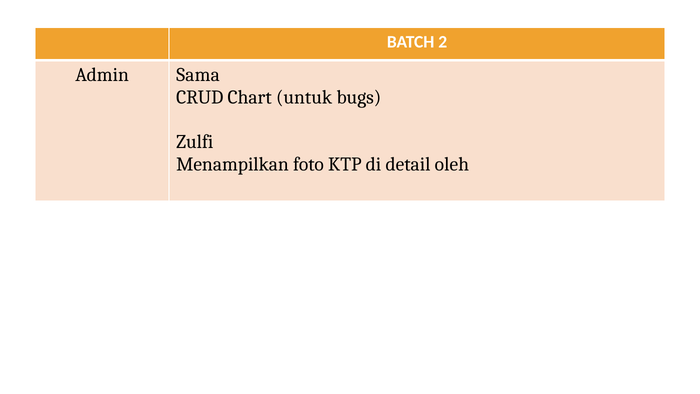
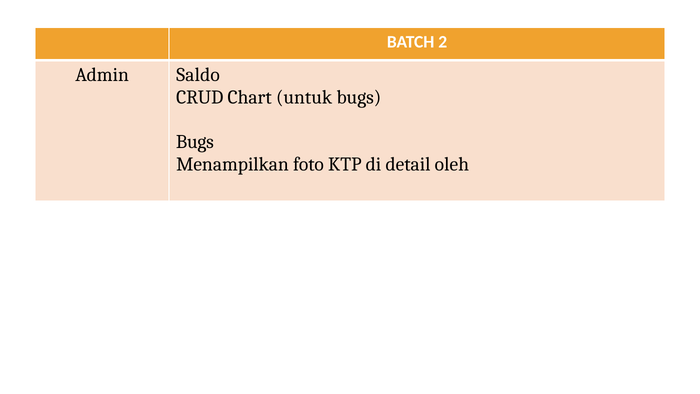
Sama: Sama -> Saldo
Zulfi at (195, 142): Zulfi -> Bugs
